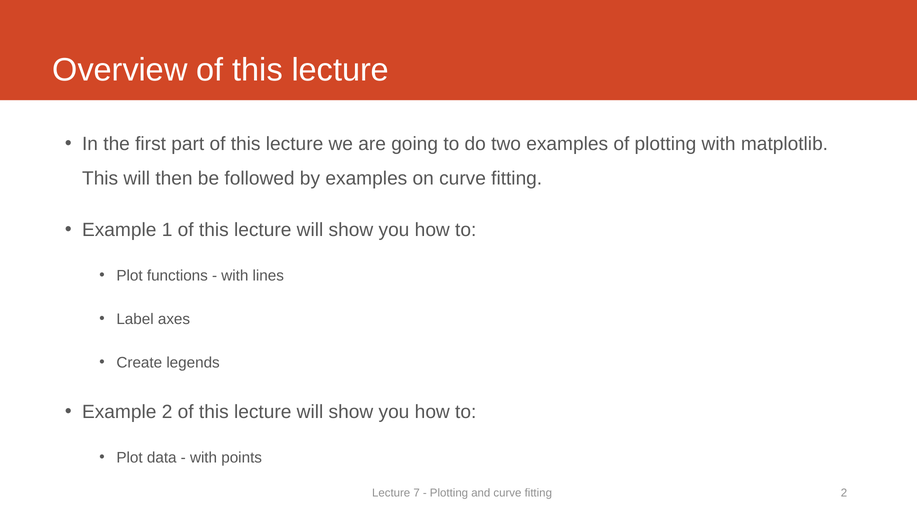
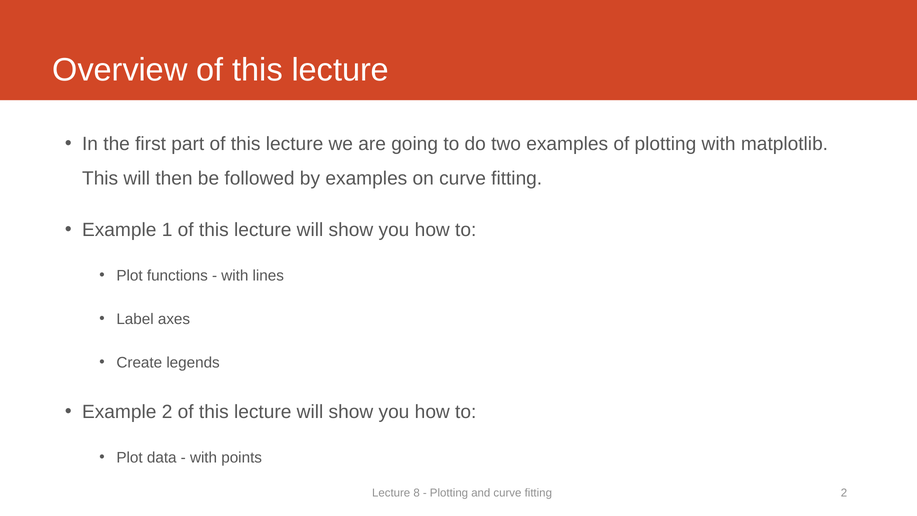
7: 7 -> 8
